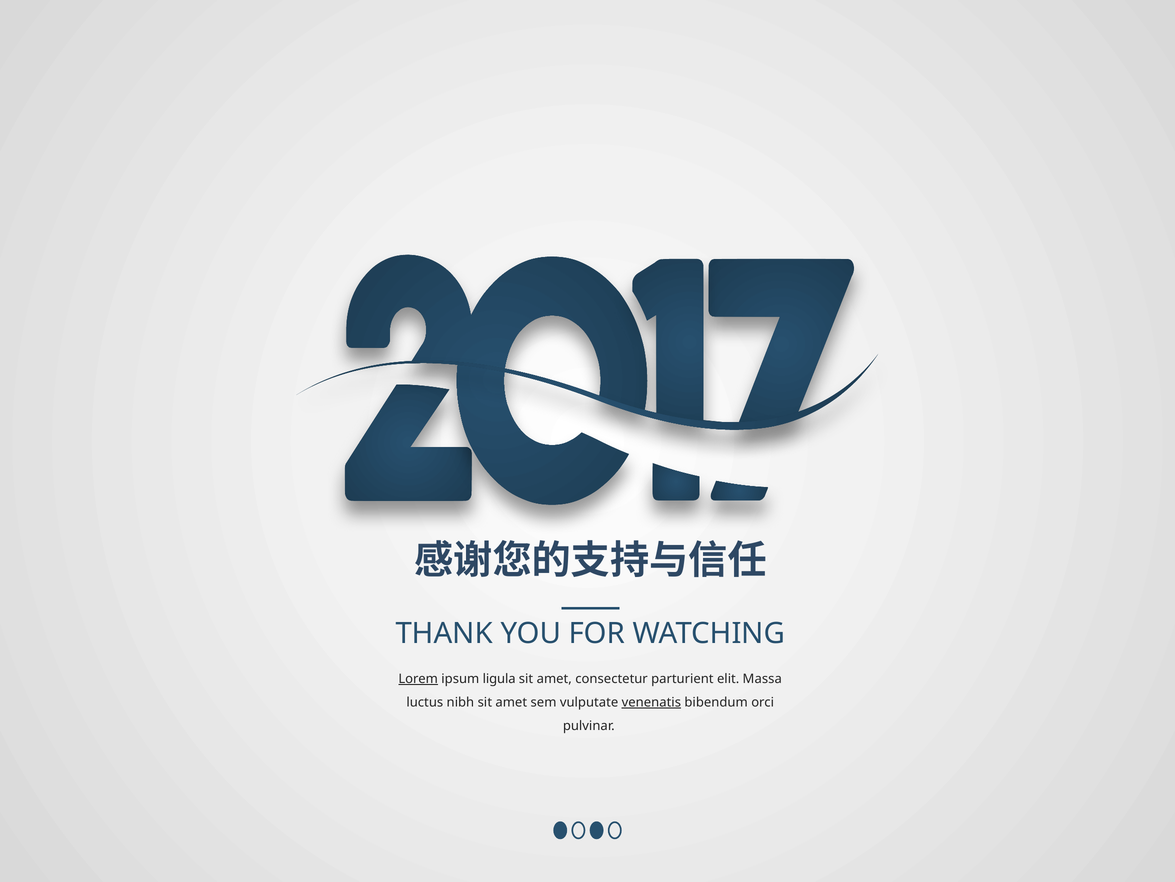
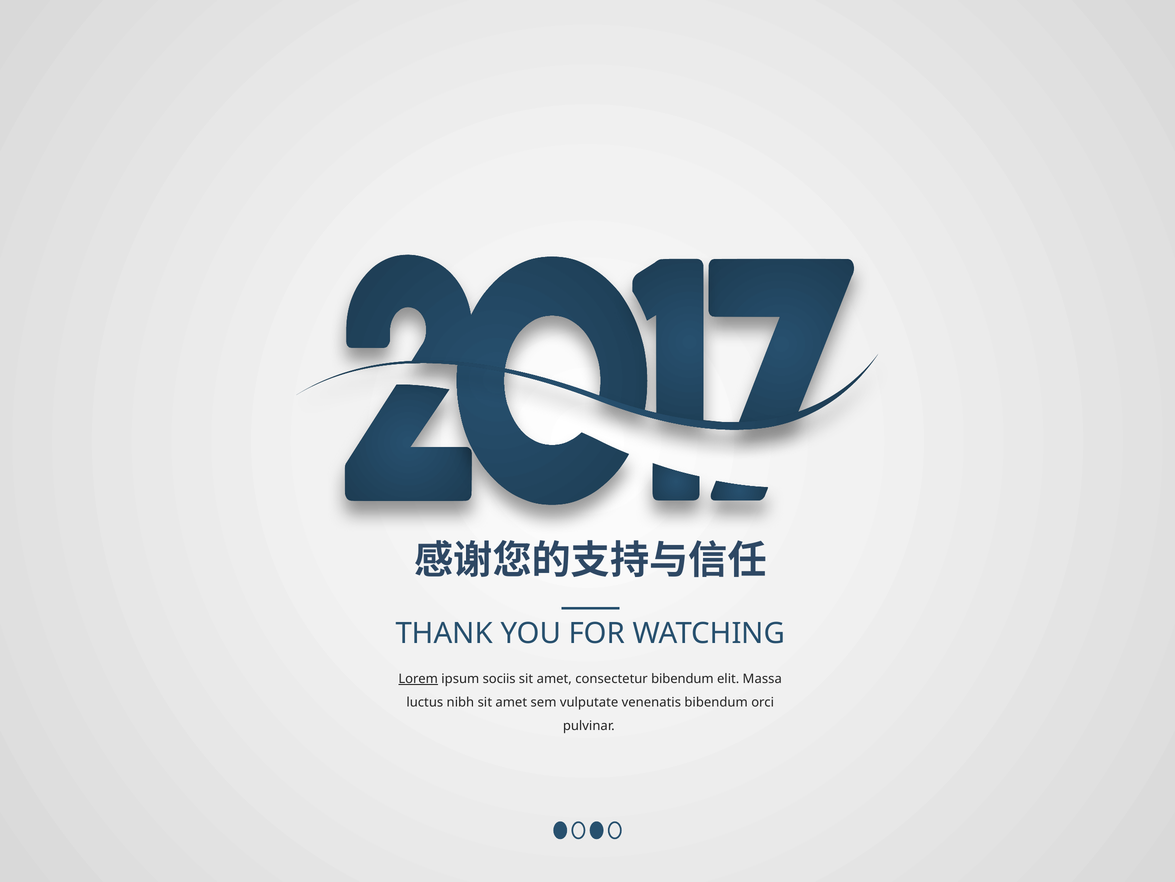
ligula: ligula -> sociis
consectetur parturient: parturient -> bibendum
venenatis underline: present -> none
